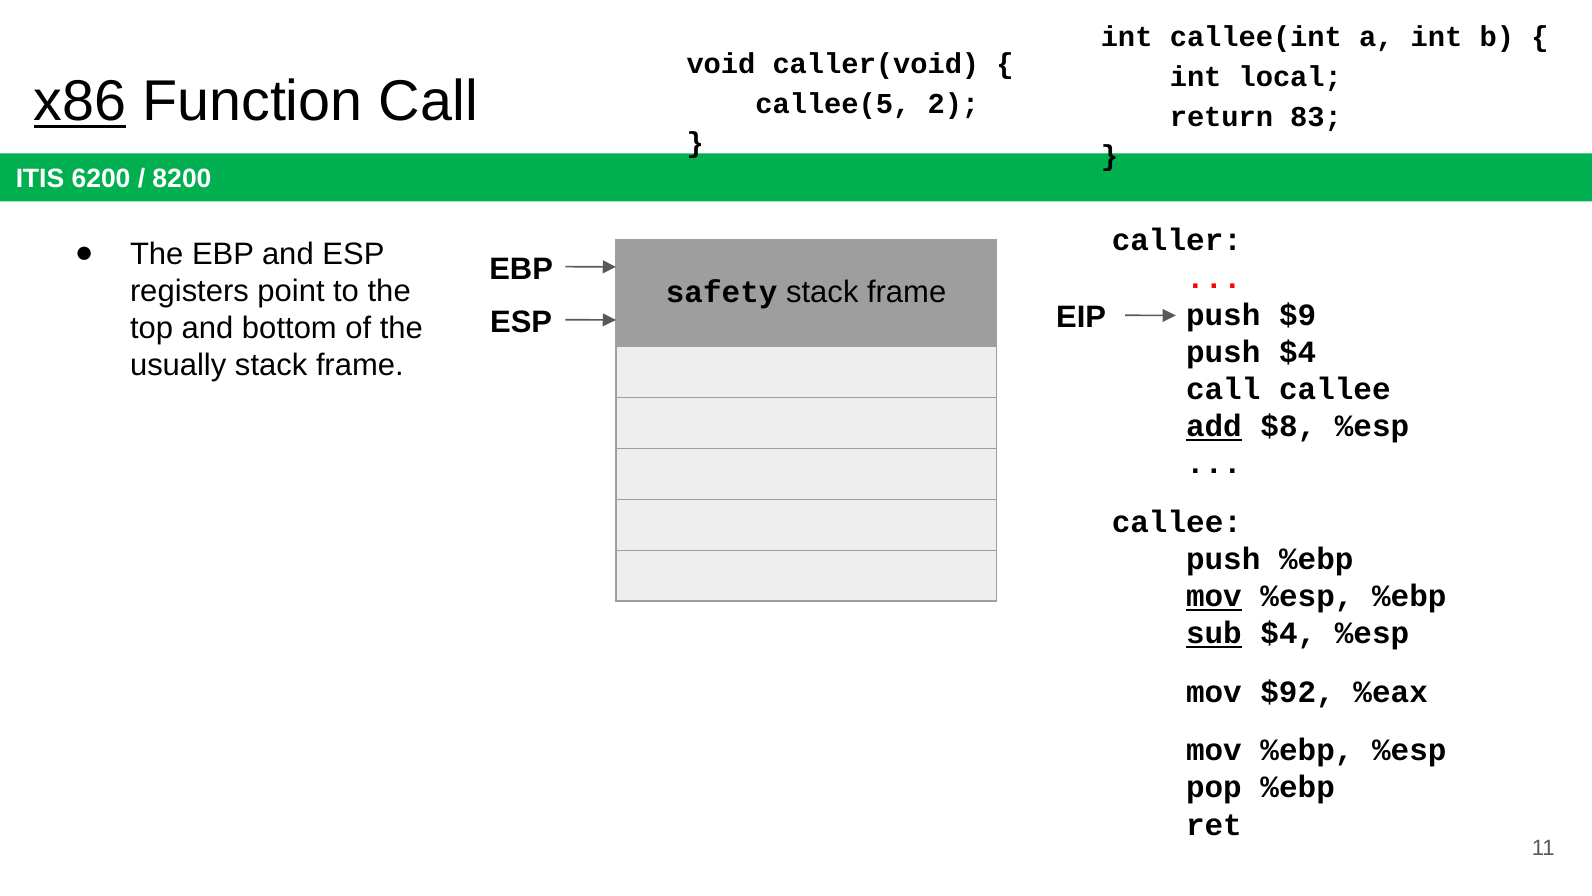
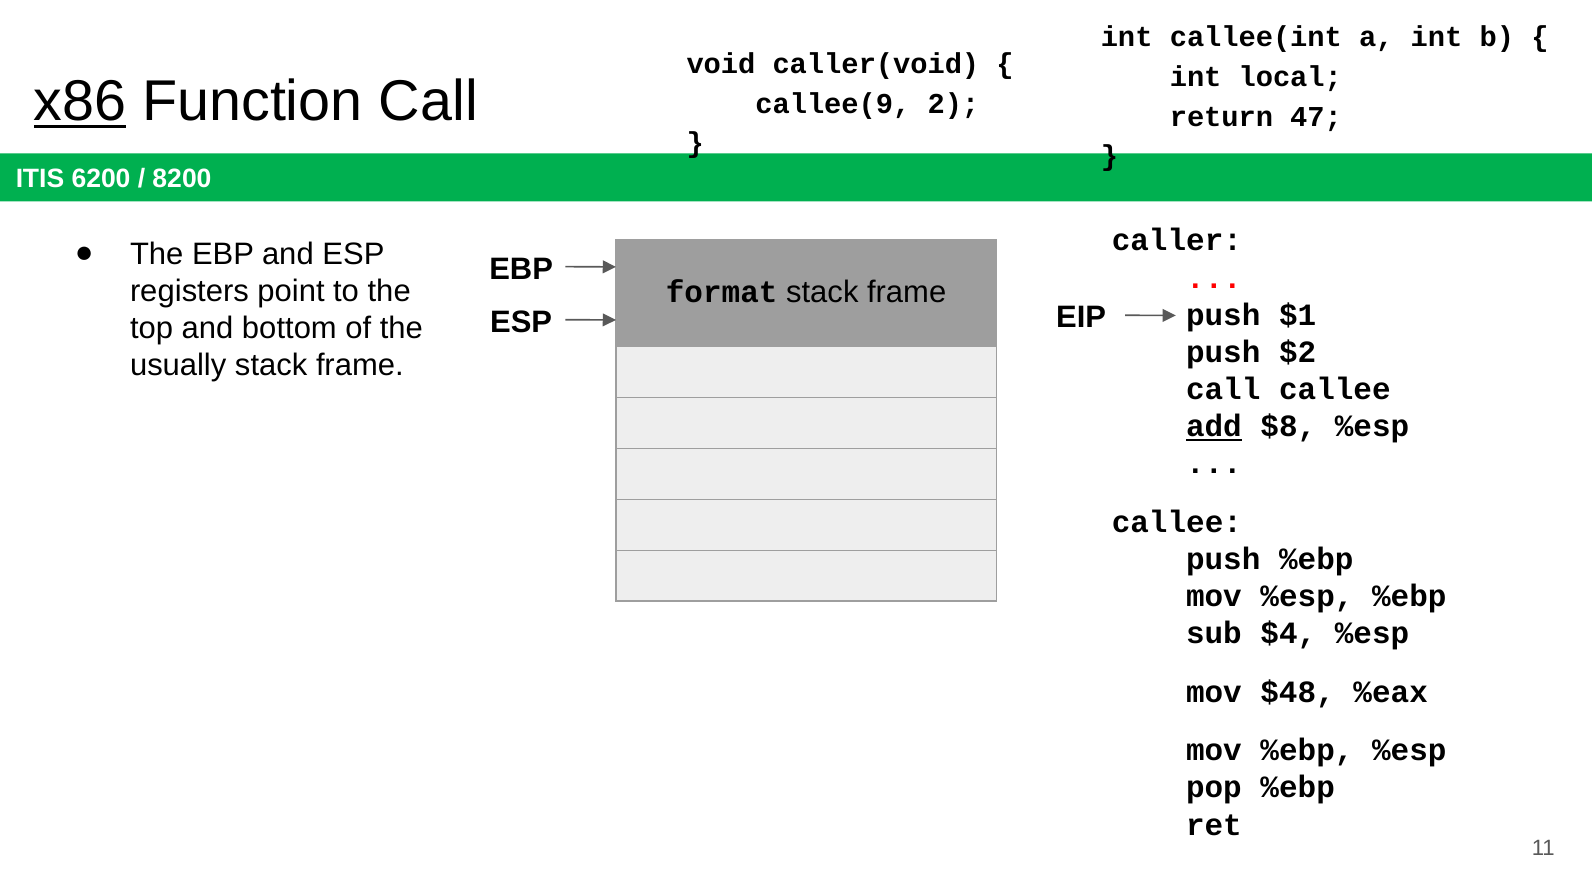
callee(5: callee(5 -> callee(9
83: 83 -> 47
safety: safety -> format
$9: $9 -> $1
push $4: $4 -> $2
mov at (1214, 596) underline: present -> none
sub underline: present -> none
$92: $92 -> $48
